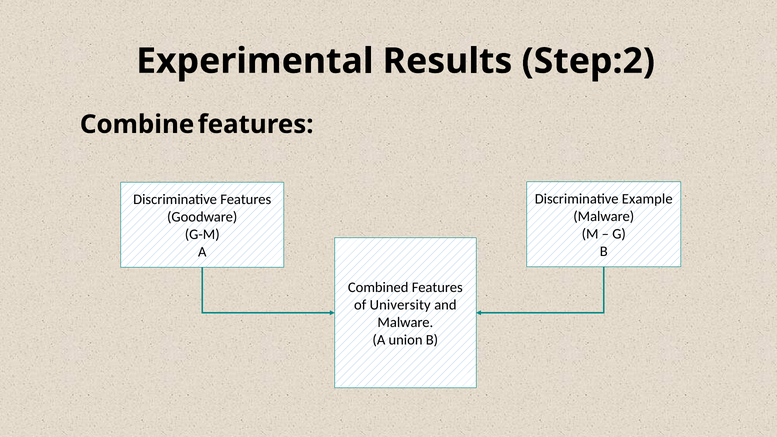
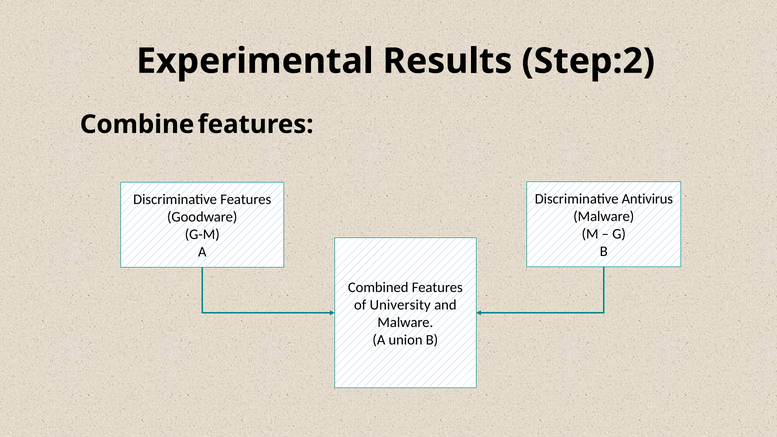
Example: Example -> Antivirus
